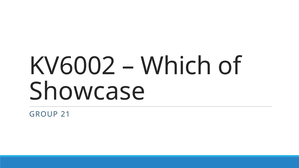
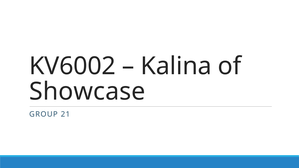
Which: Which -> Kalina
